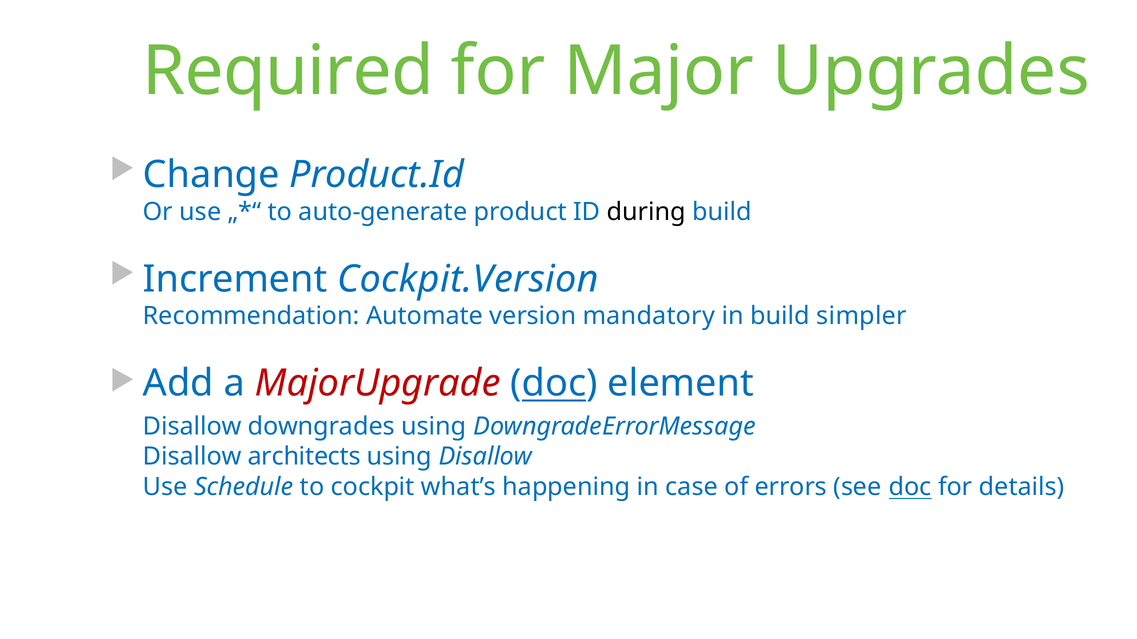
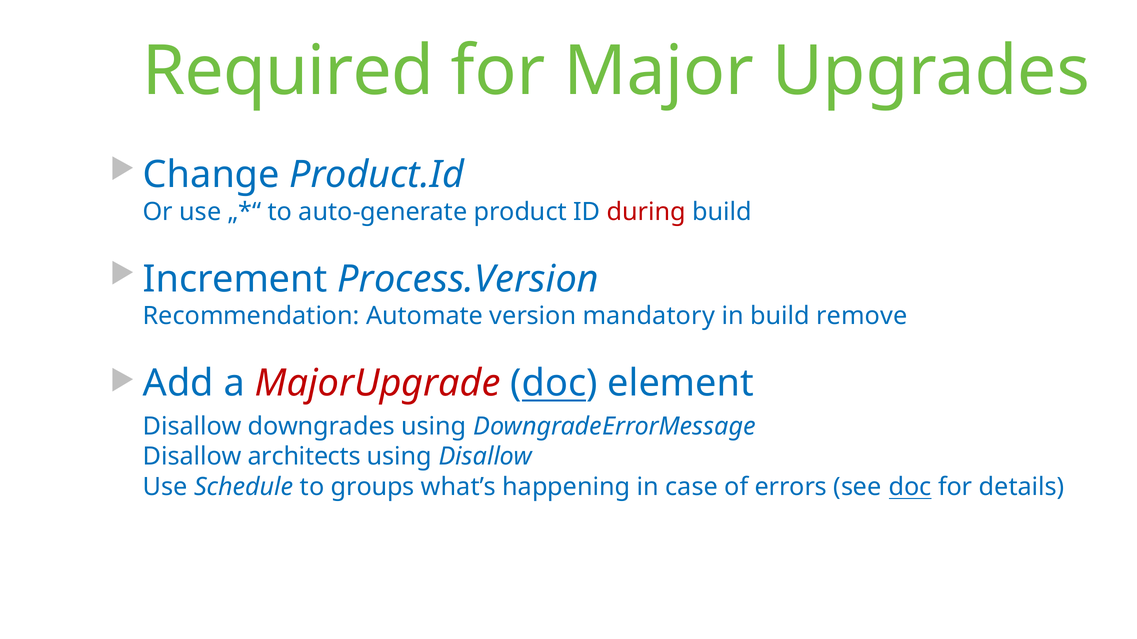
during colour: black -> red
Cockpit.Version: Cockpit.Version -> Process.Version
simpler: simpler -> remove
cockpit: cockpit -> groups
